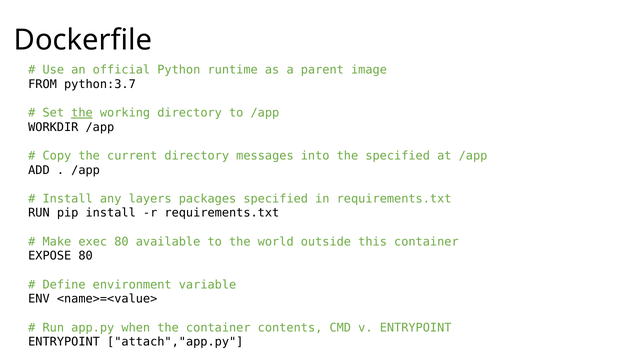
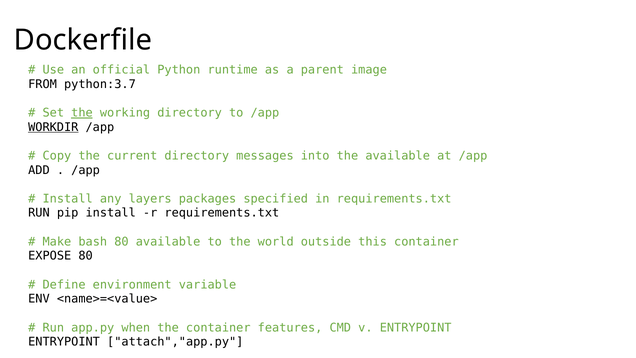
WORKDIR underline: none -> present
the specified: specified -> available
exec: exec -> bash
contents: contents -> features
